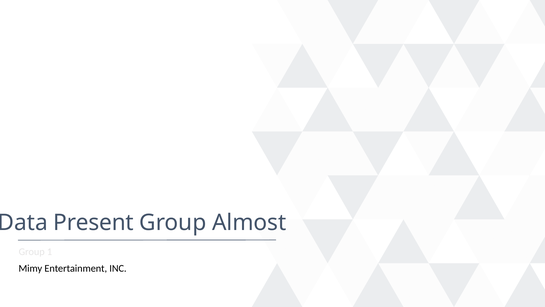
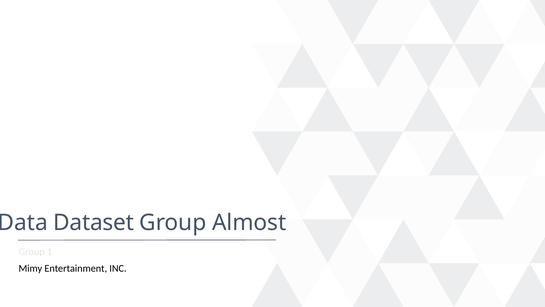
Present: Present -> Dataset
